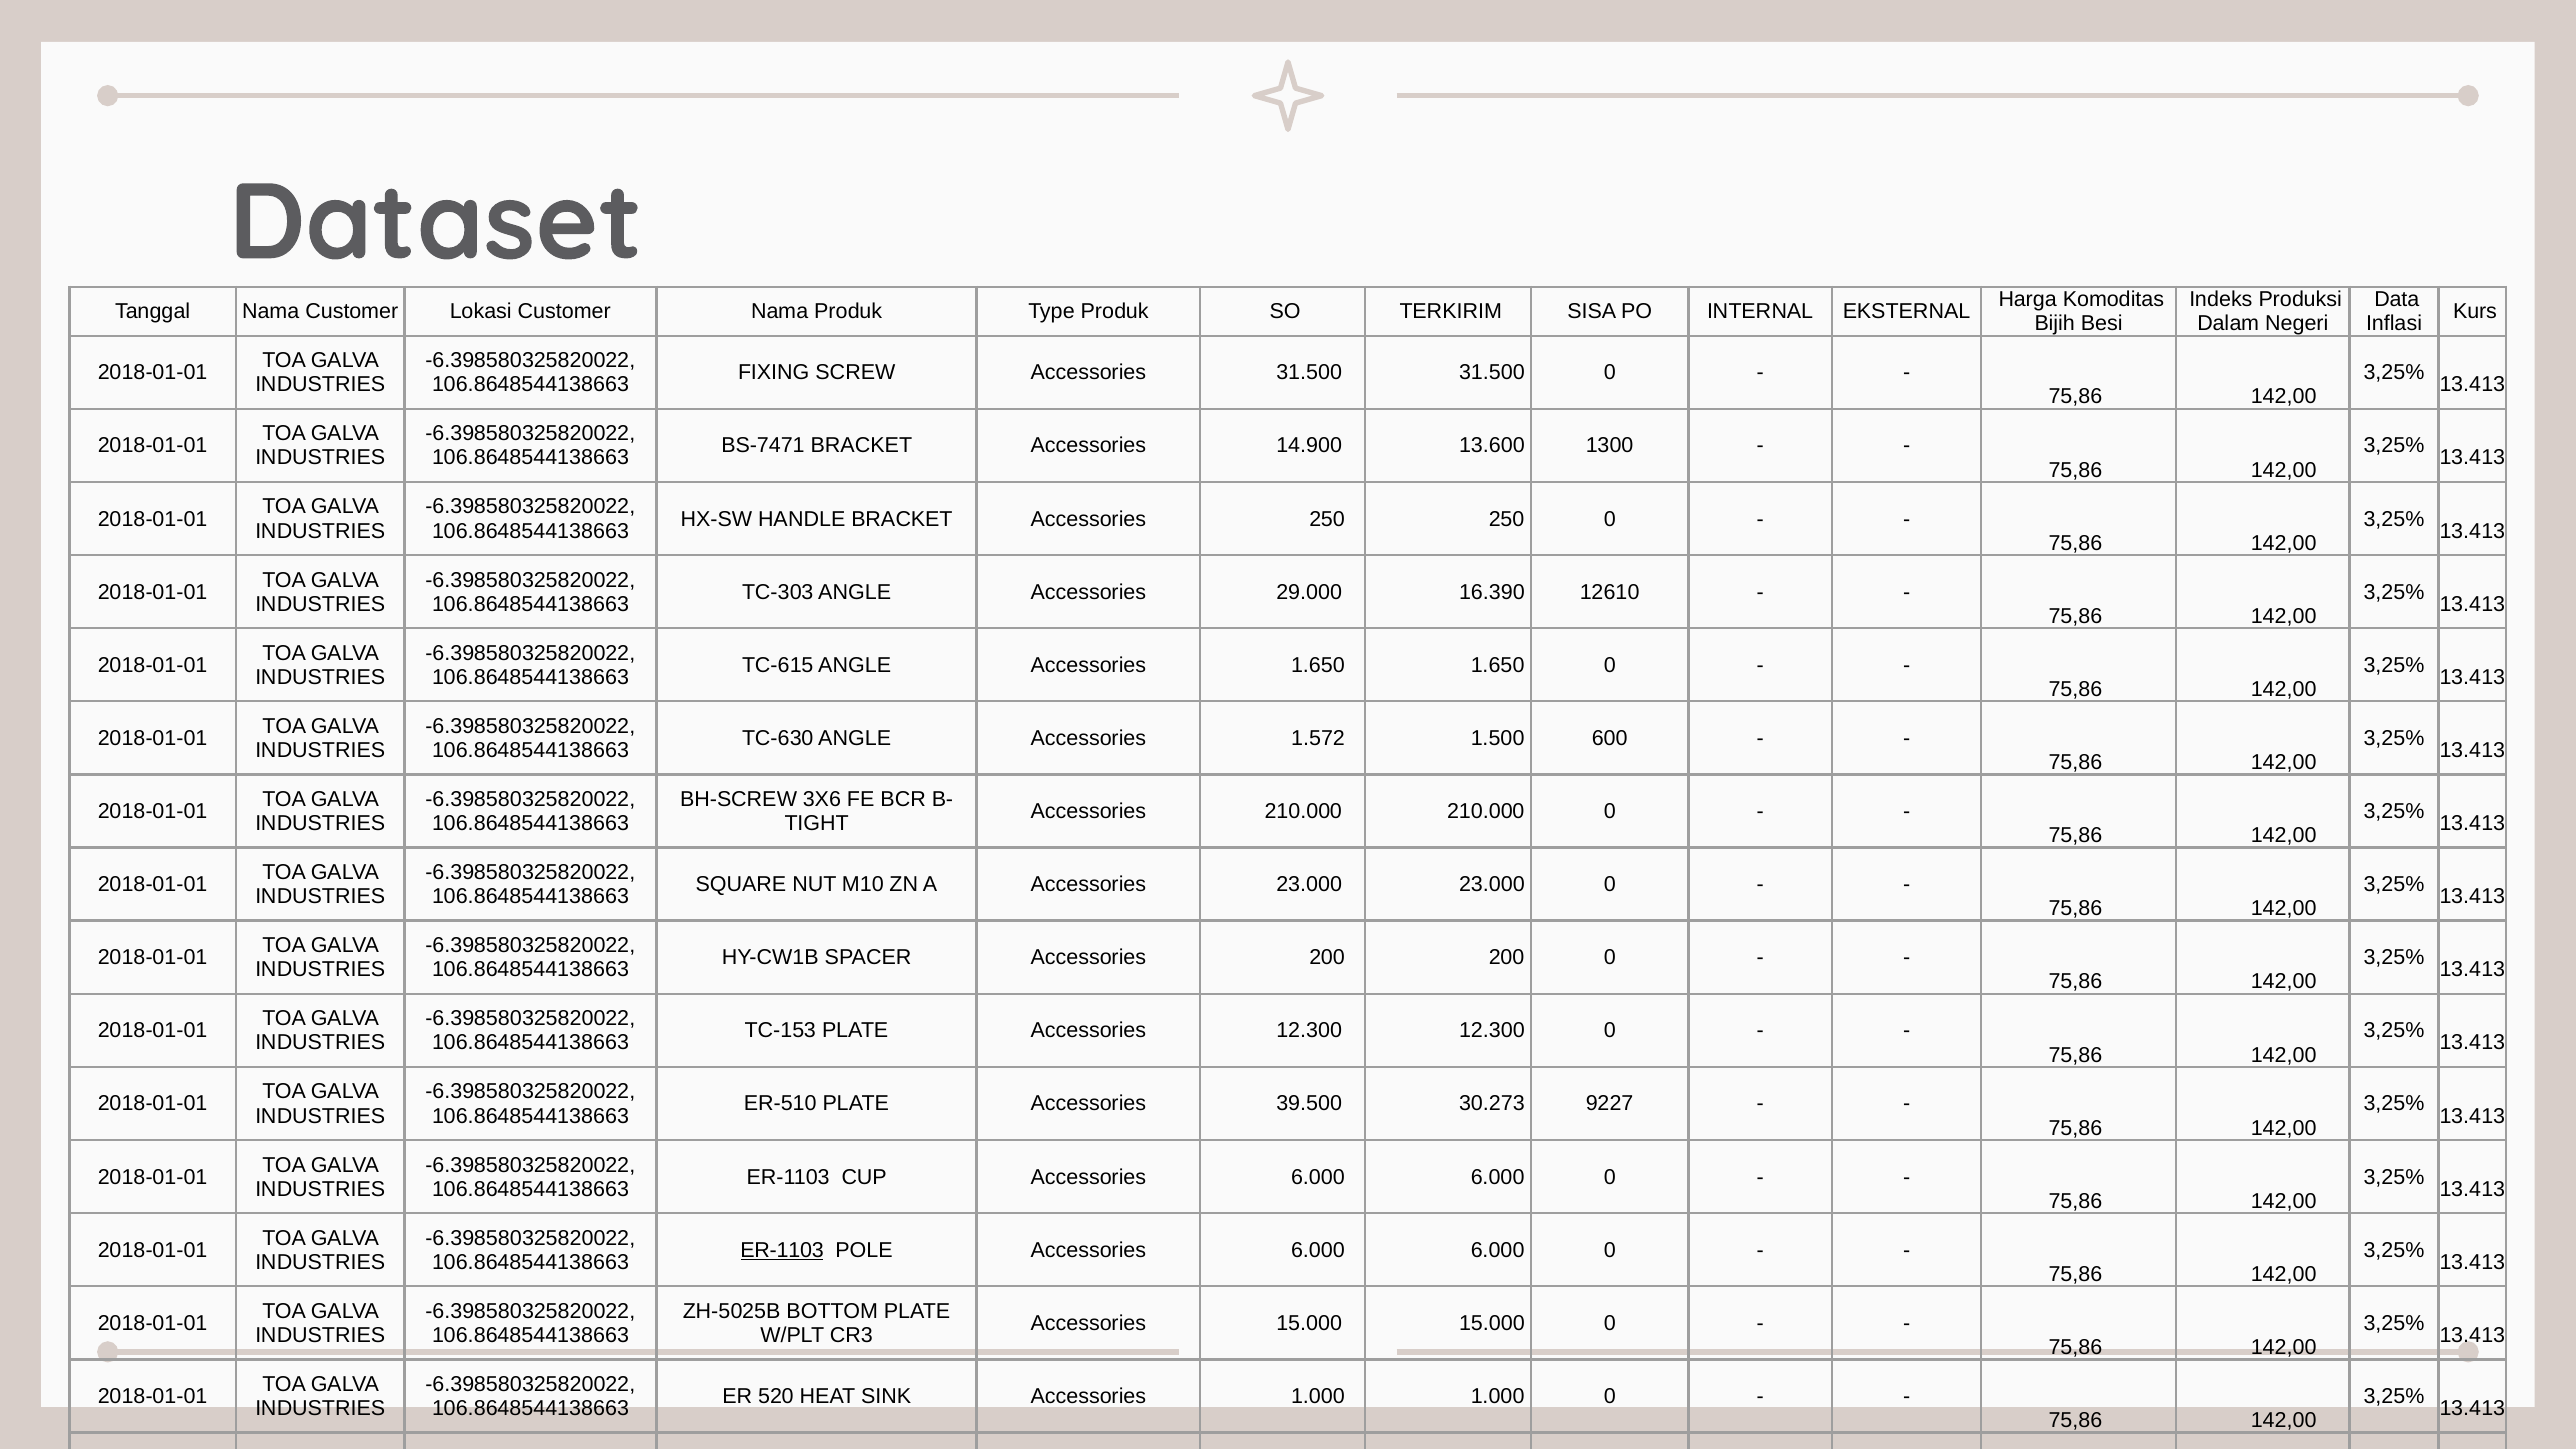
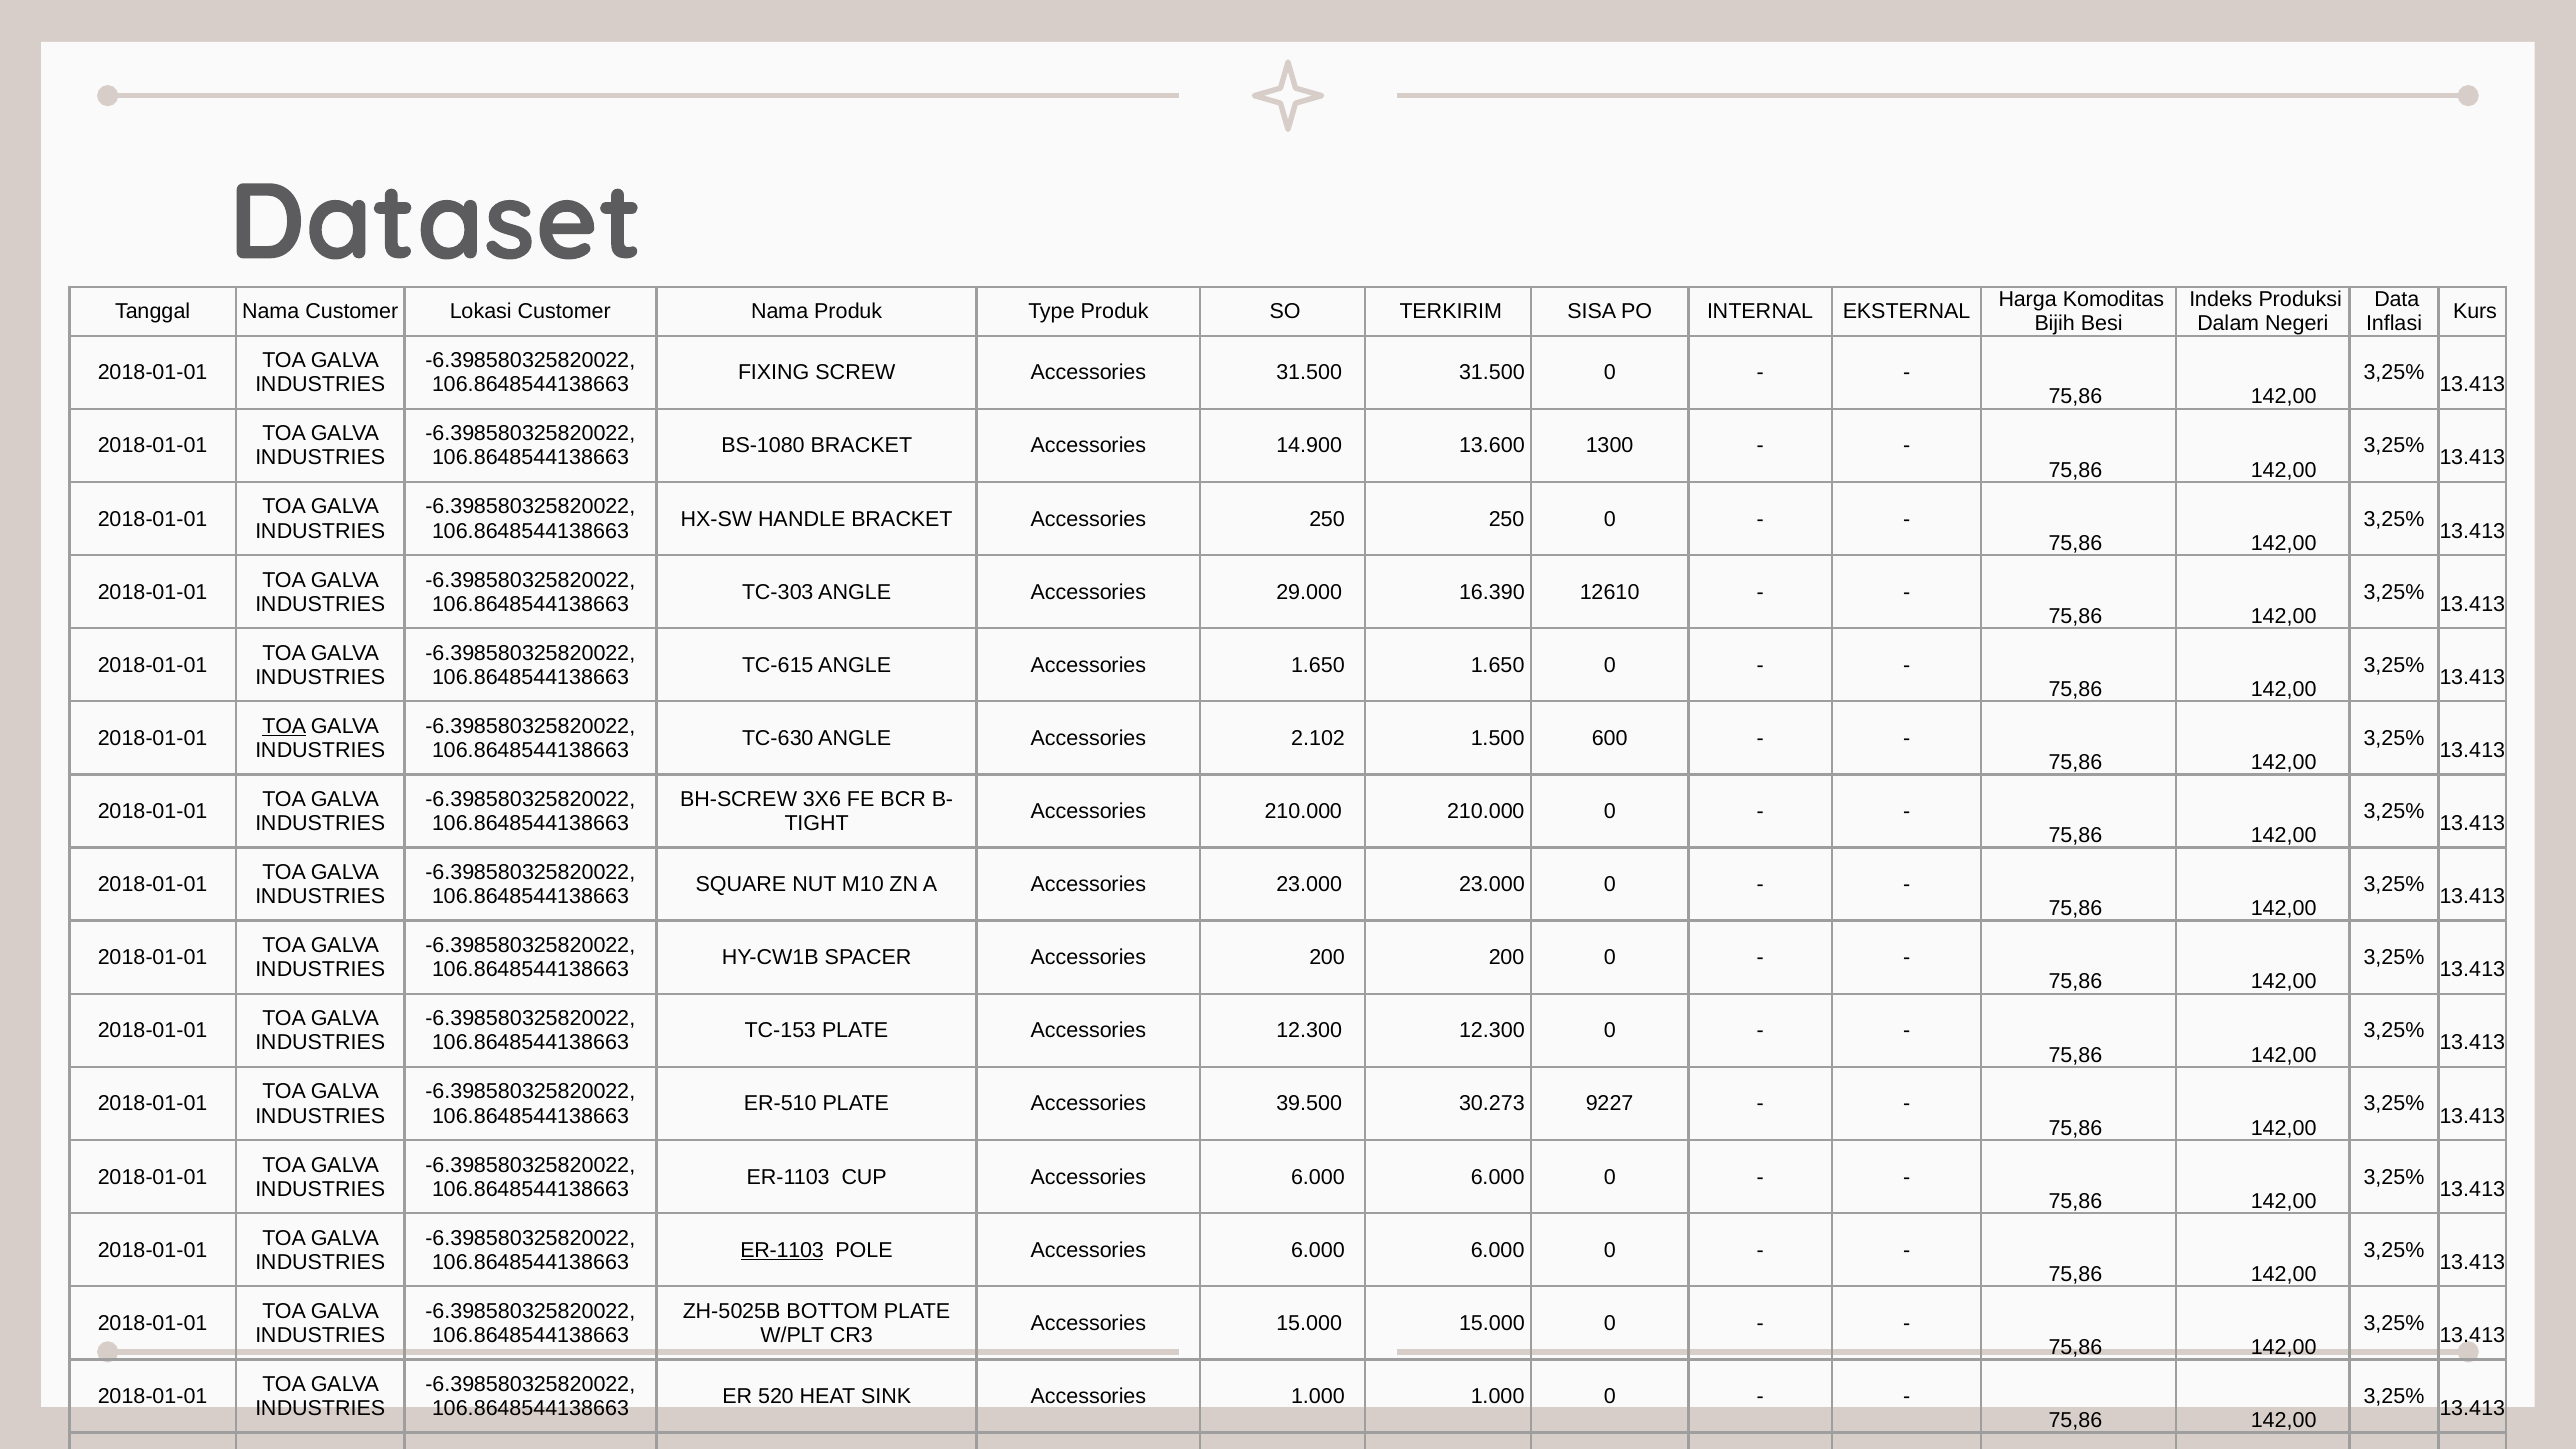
BS-7471: BS-7471 -> BS-1080
TOA at (284, 726) underline: none -> present
1.572: 1.572 -> 2.102
